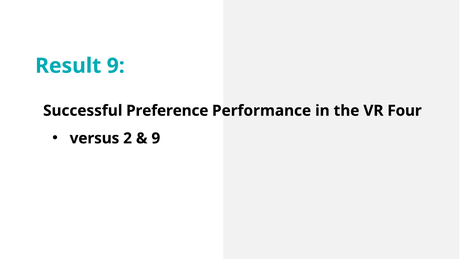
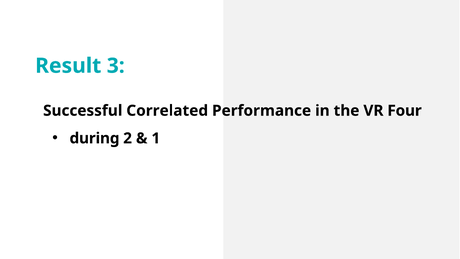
Result 9: 9 -> 3
Preference: Preference -> Correlated
versus: versus -> during
9 at (156, 138): 9 -> 1
